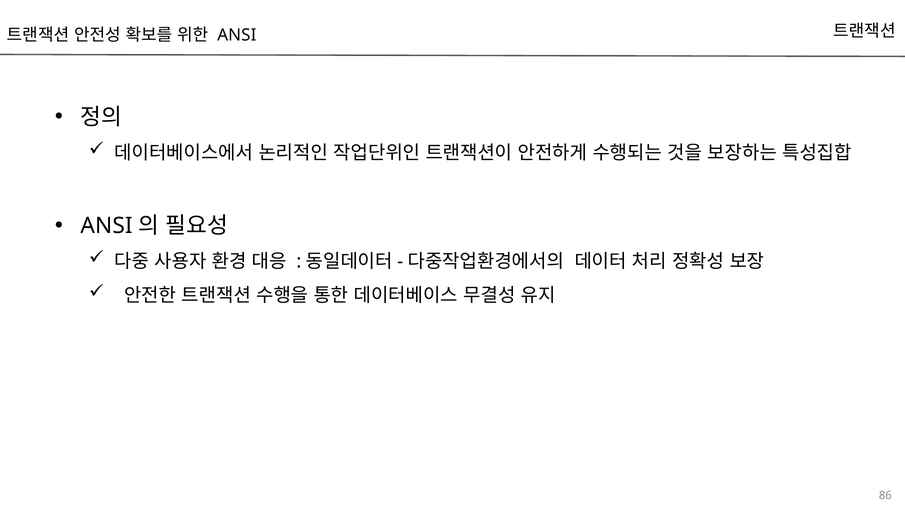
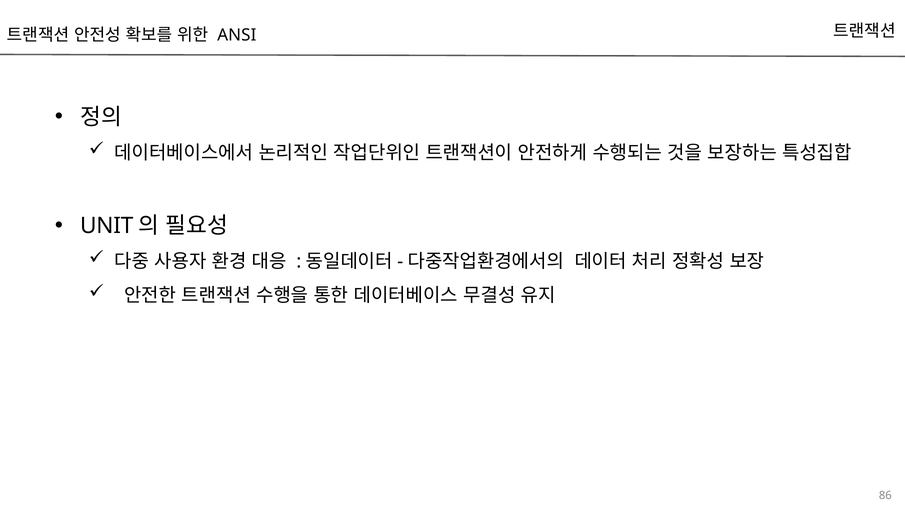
ANSI at (107, 226): ANSI -> UNIT
